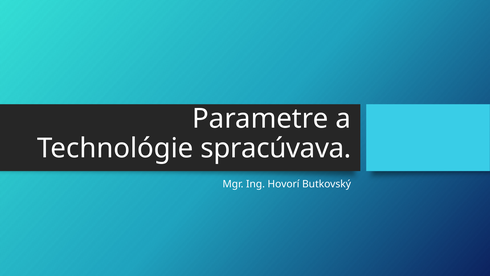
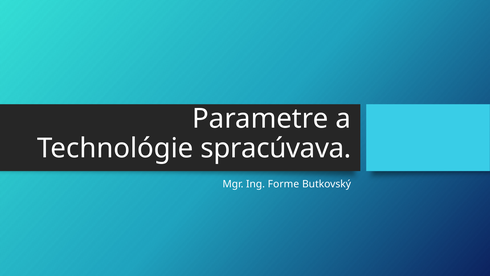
Hovorí: Hovorí -> Forme
